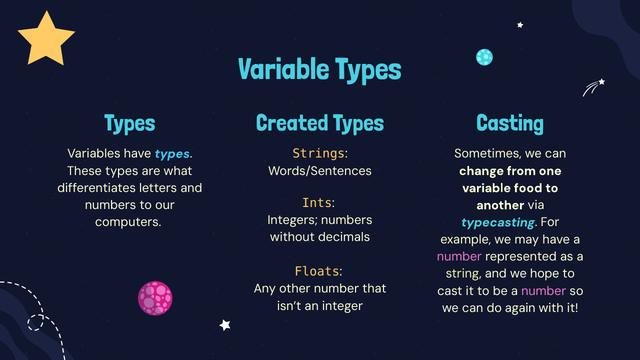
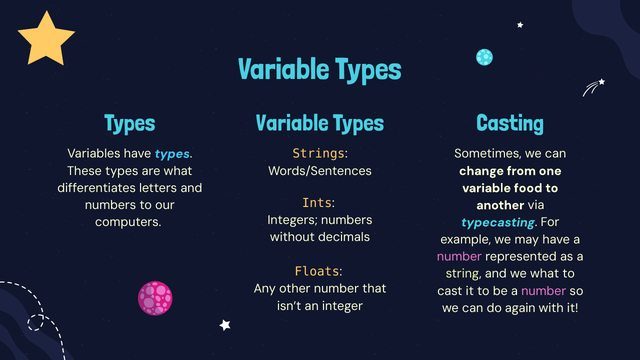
Created at (292, 123): Created -> Variable
we hope: hope -> what
